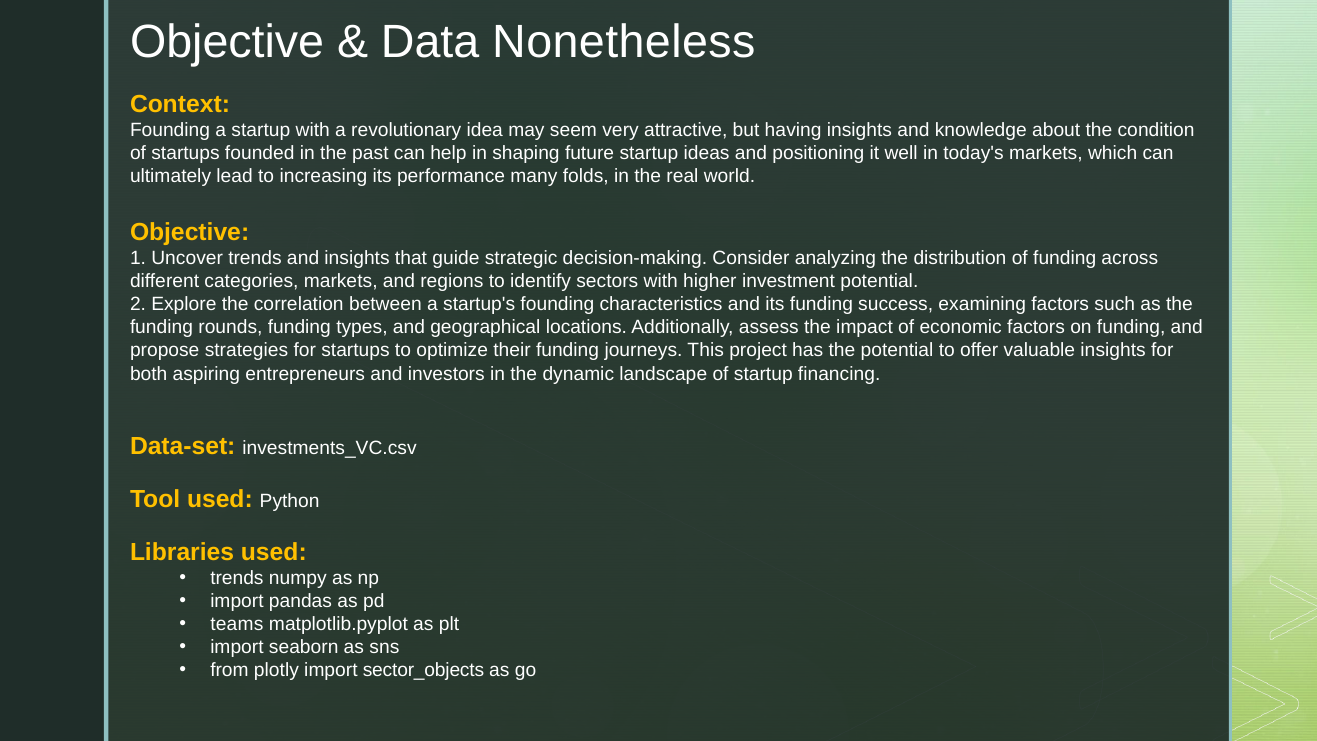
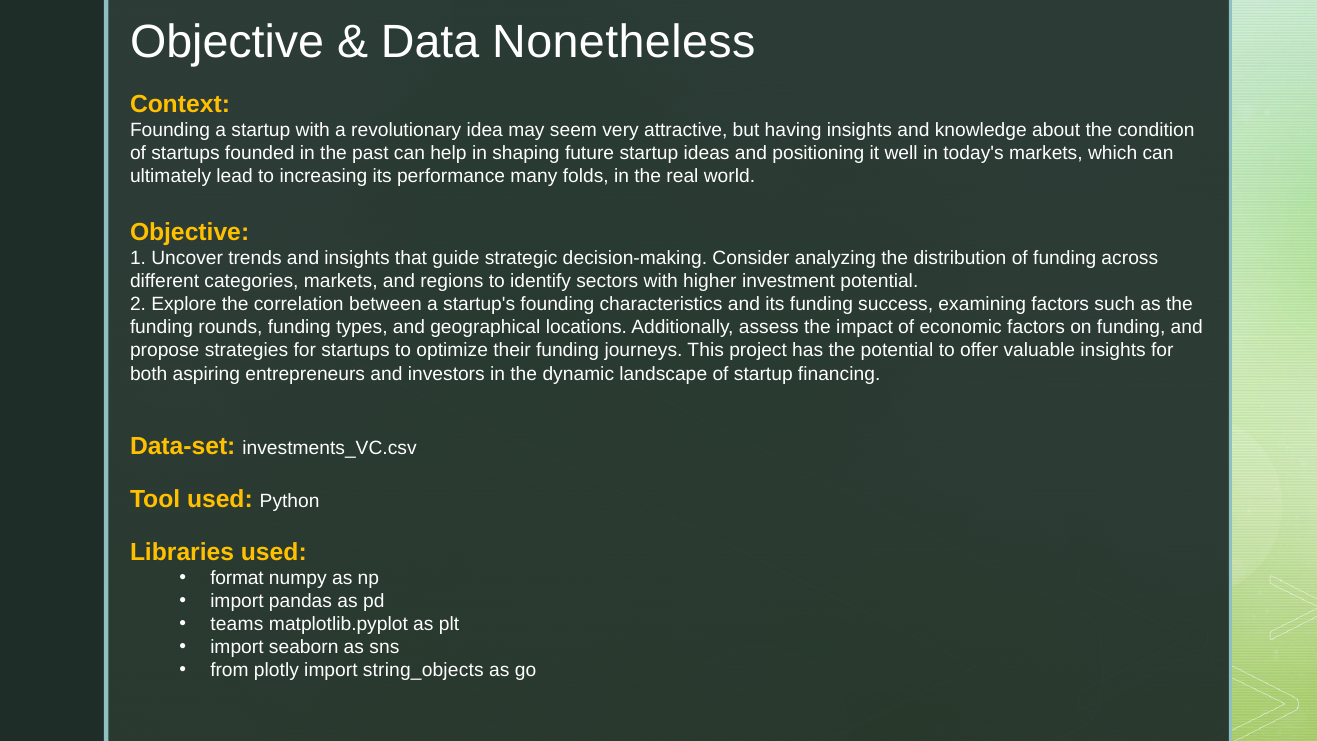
trends at (237, 578): trends -> format
sector_objects: sector_objects -> string_objects
